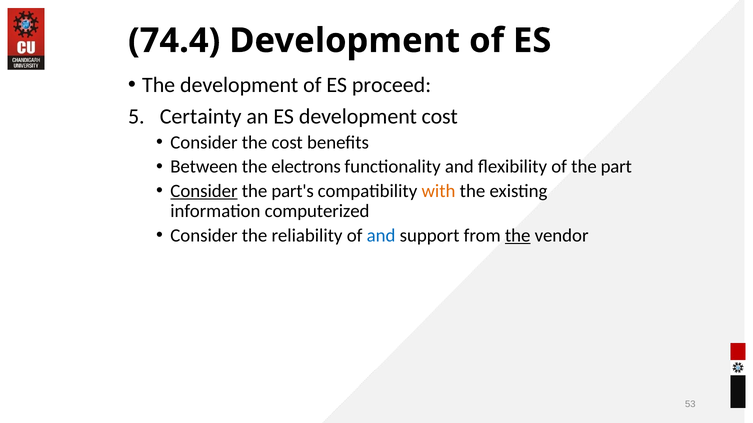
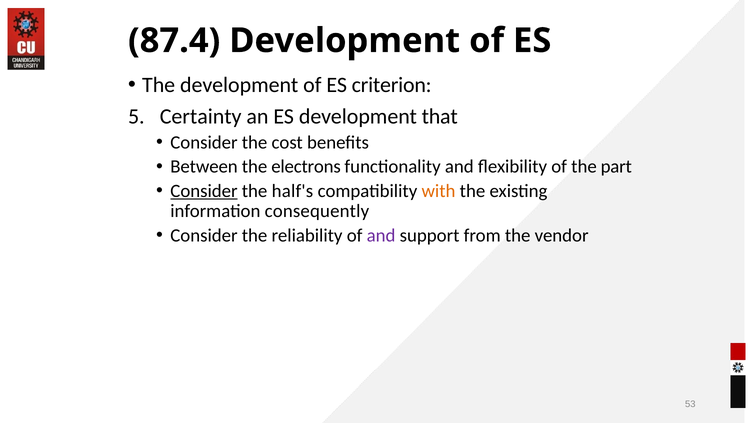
74.4: 74.4 -> 87.4
proceed: proceed -> criterion
development cost: cost -> that
part's: part's -> half's
computerized: computerized -> consequently
and at (381, 236) colour: blue -> purple
the at (518, 236) underline: present -> none
